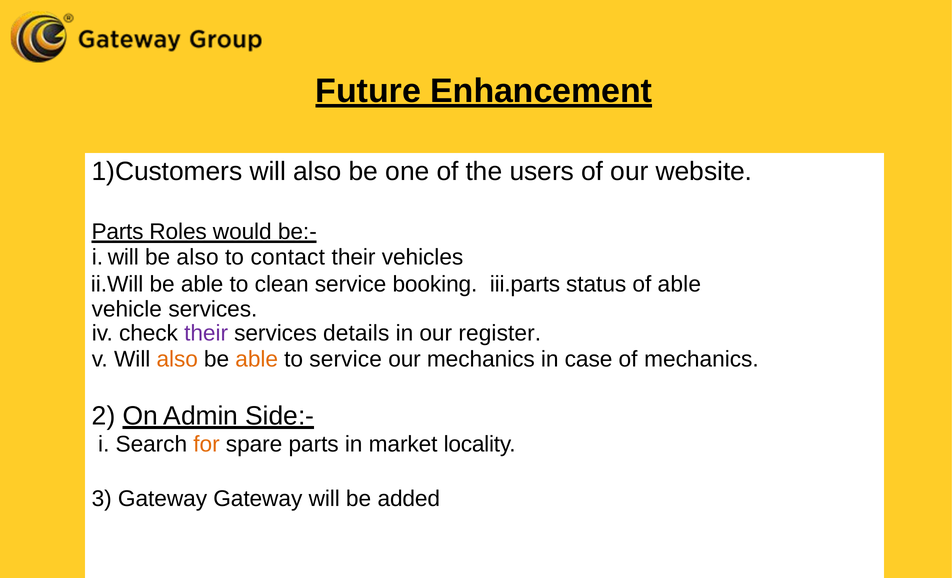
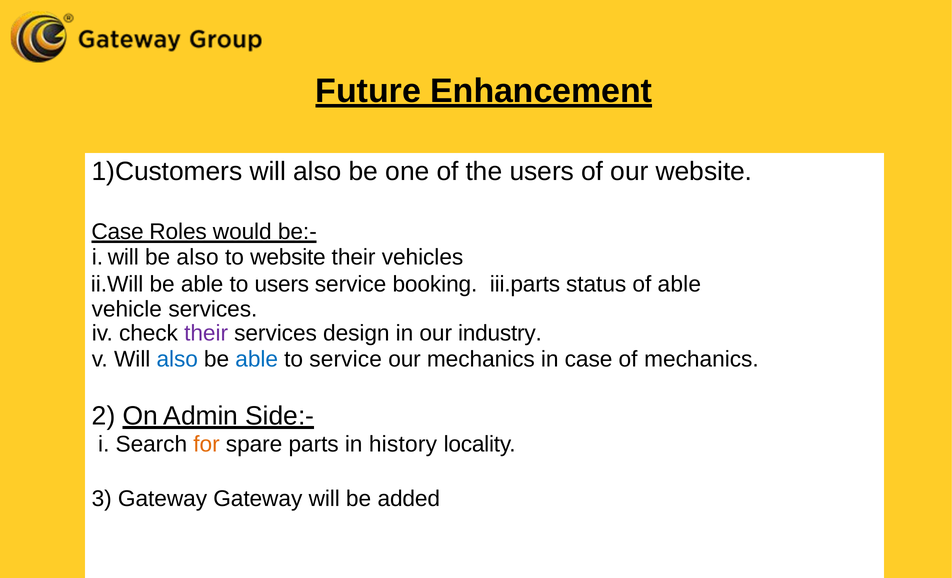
Parts at (118, 232): Parts -> Case
to contact: contact -> website
to clean: clean -> users
details: details -> design
register: register -> industry
also at (177, 359) colour: orange -> blue
able at (257, 359) colour: orange -> blue
market: market -> history
